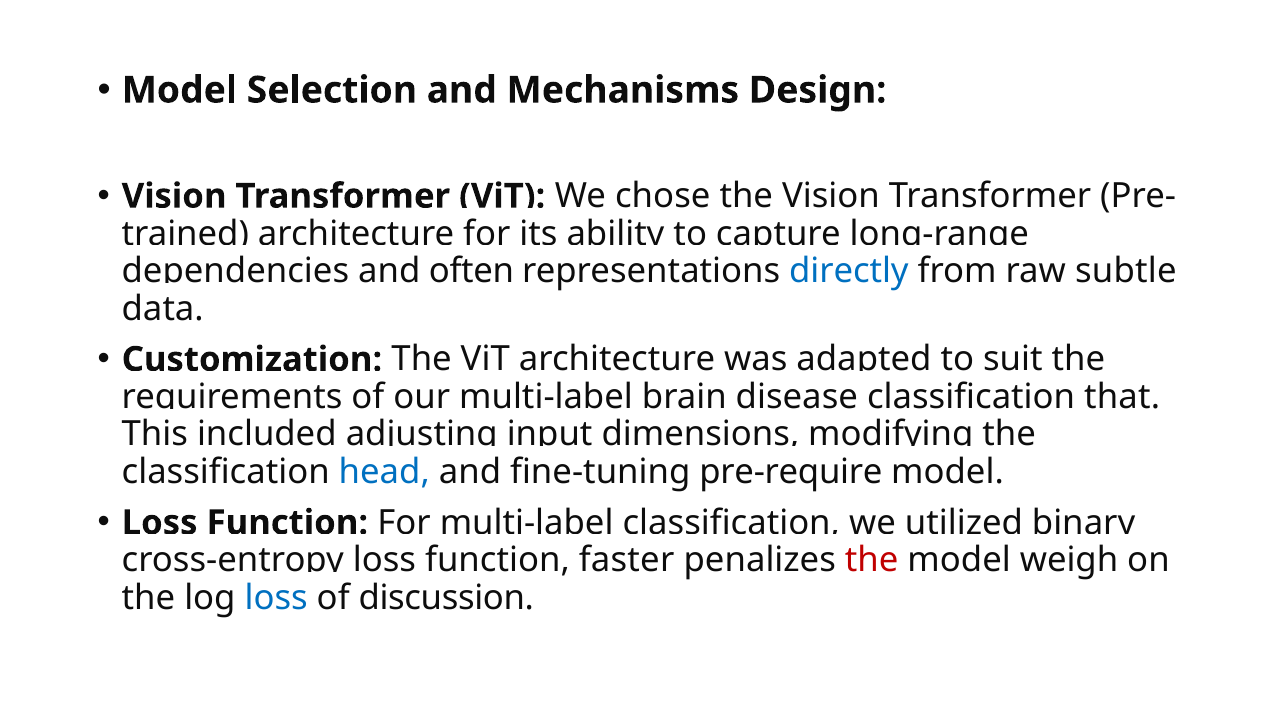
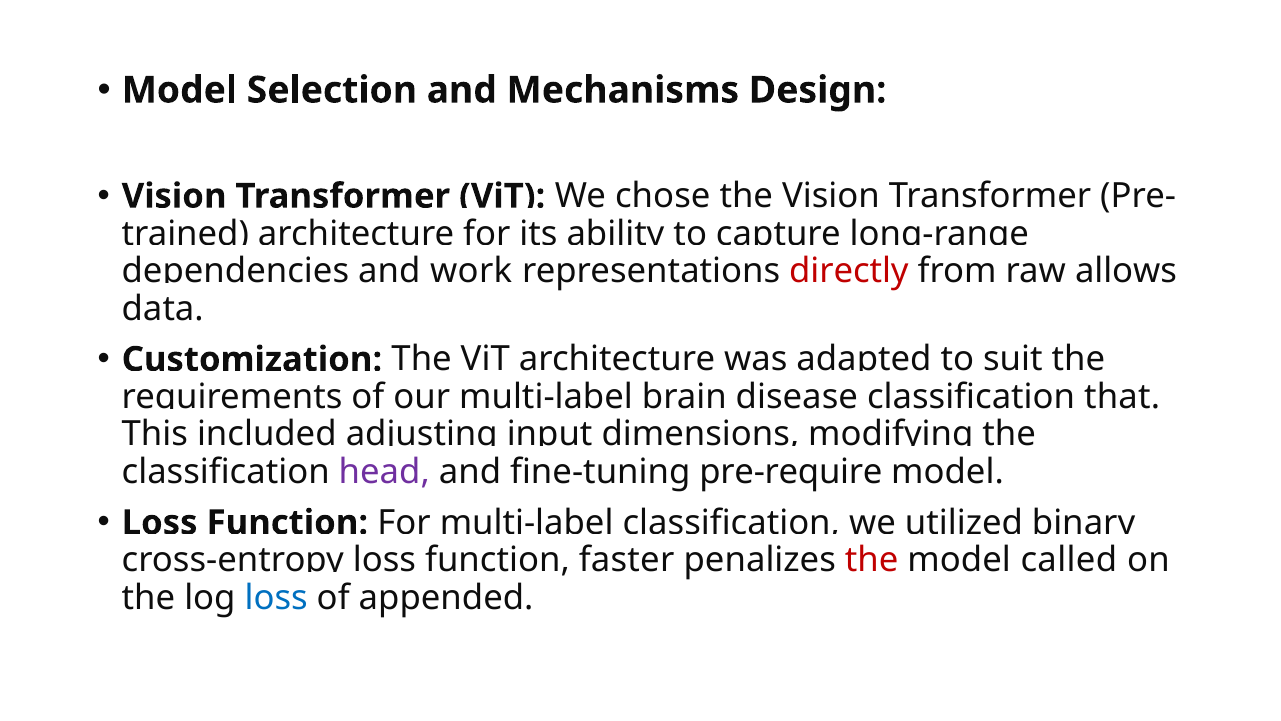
often: often -> work
directly colour: blue -> red
subtle: subtle -> allows
head colour: blue -> purple
weigh: weigh -> called
discussion: discussion -> appended
